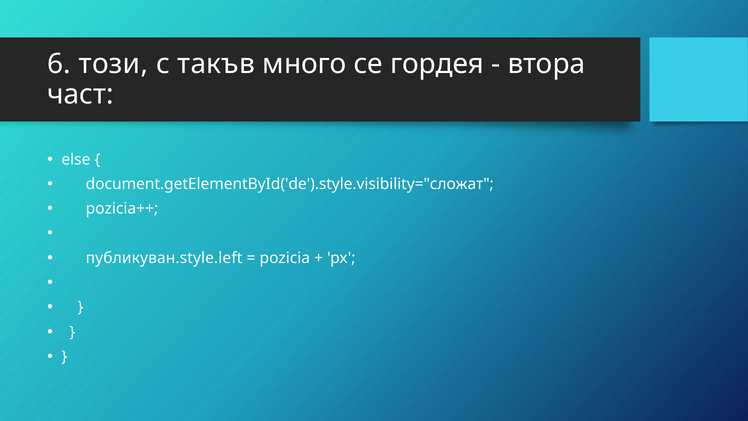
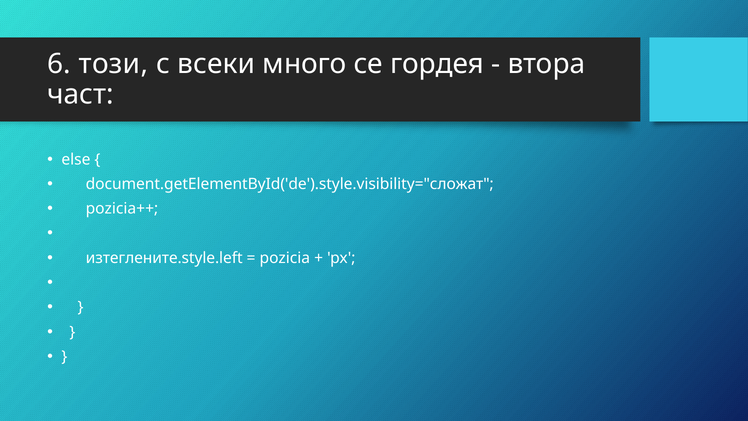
такъв: такъв -> всеки
публикуван.style.left: публикуван.style.left -> изтеглените.style.left
